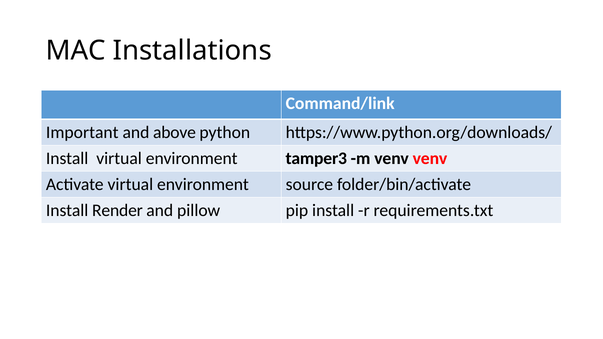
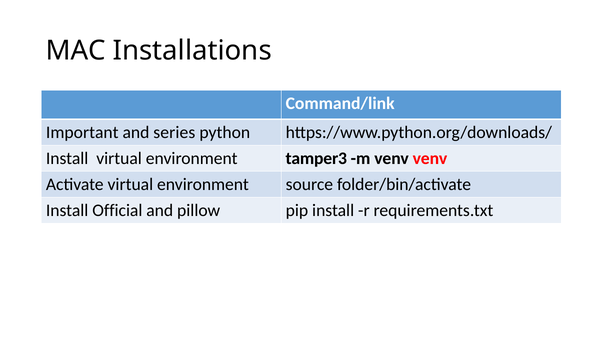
above: above -> series
Render: Render -> Official
